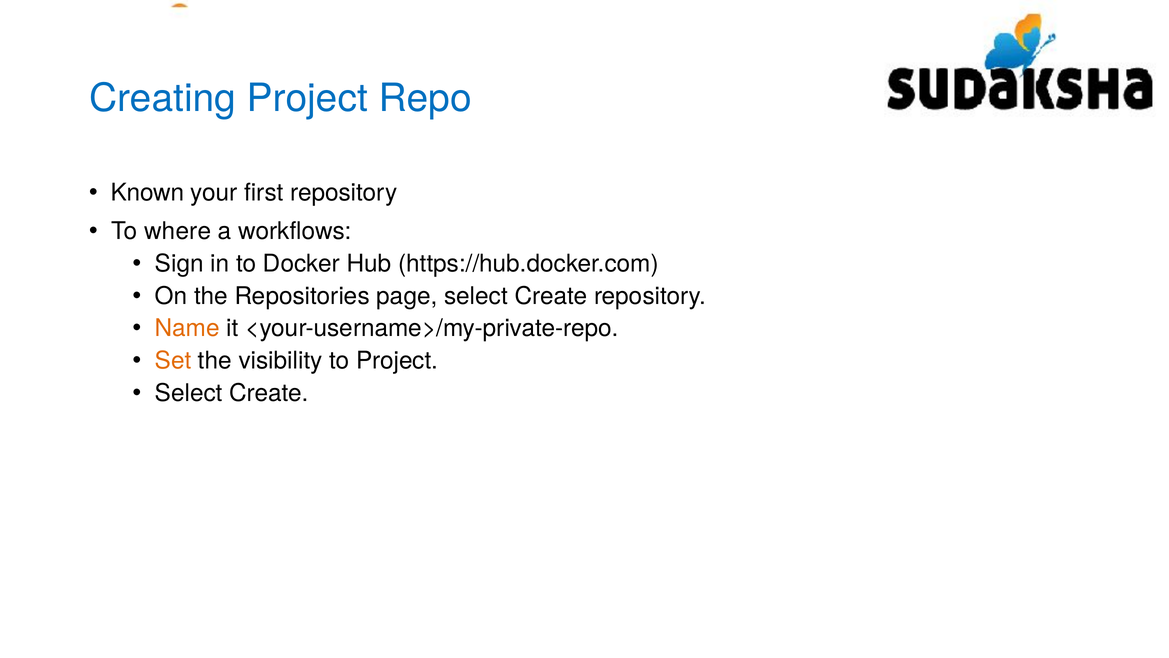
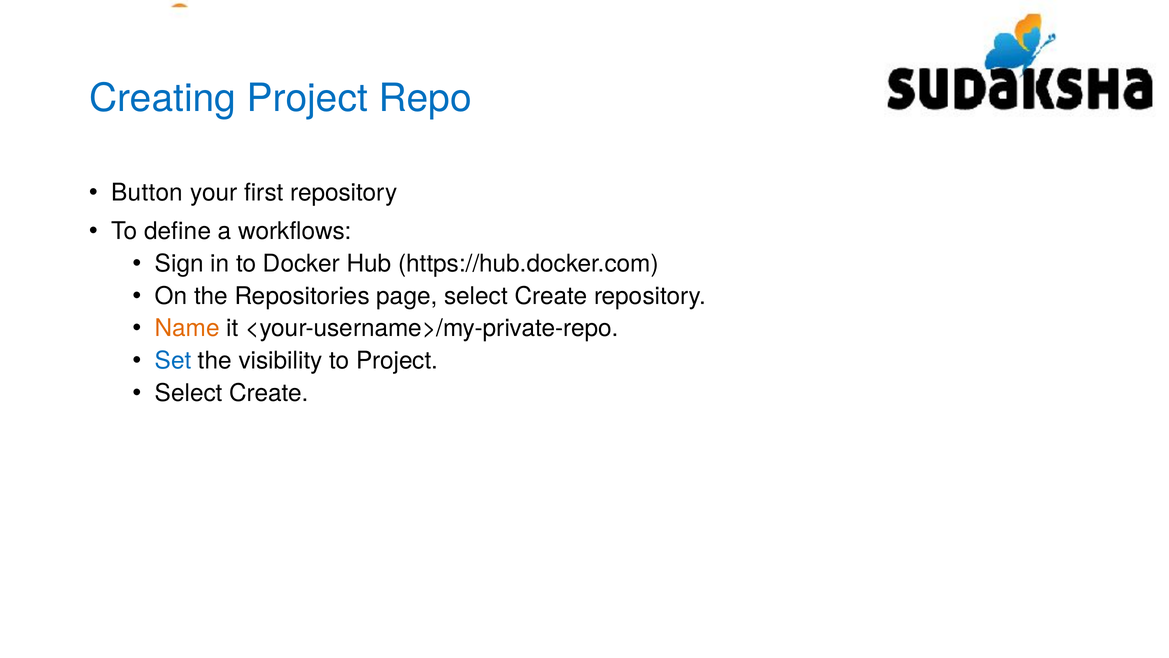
Known: Known -> Button
where: where -> define
Set colour: orange -> blue
